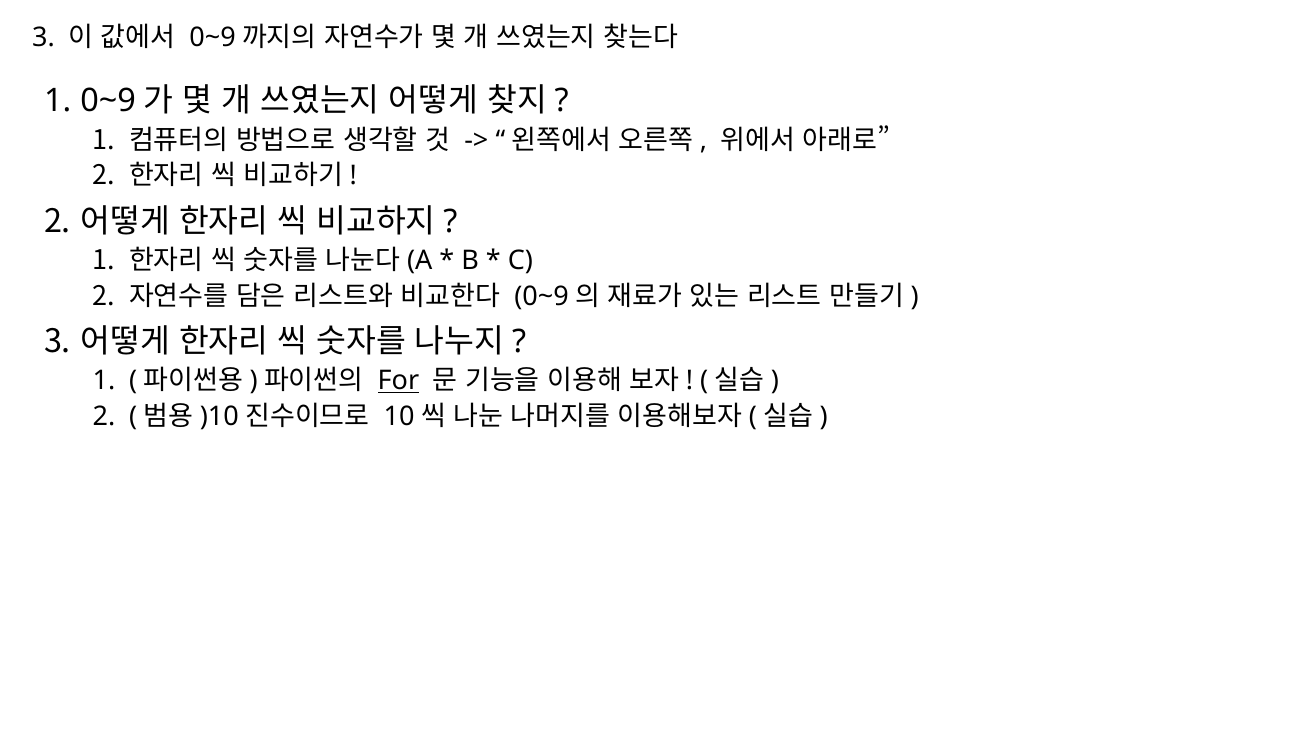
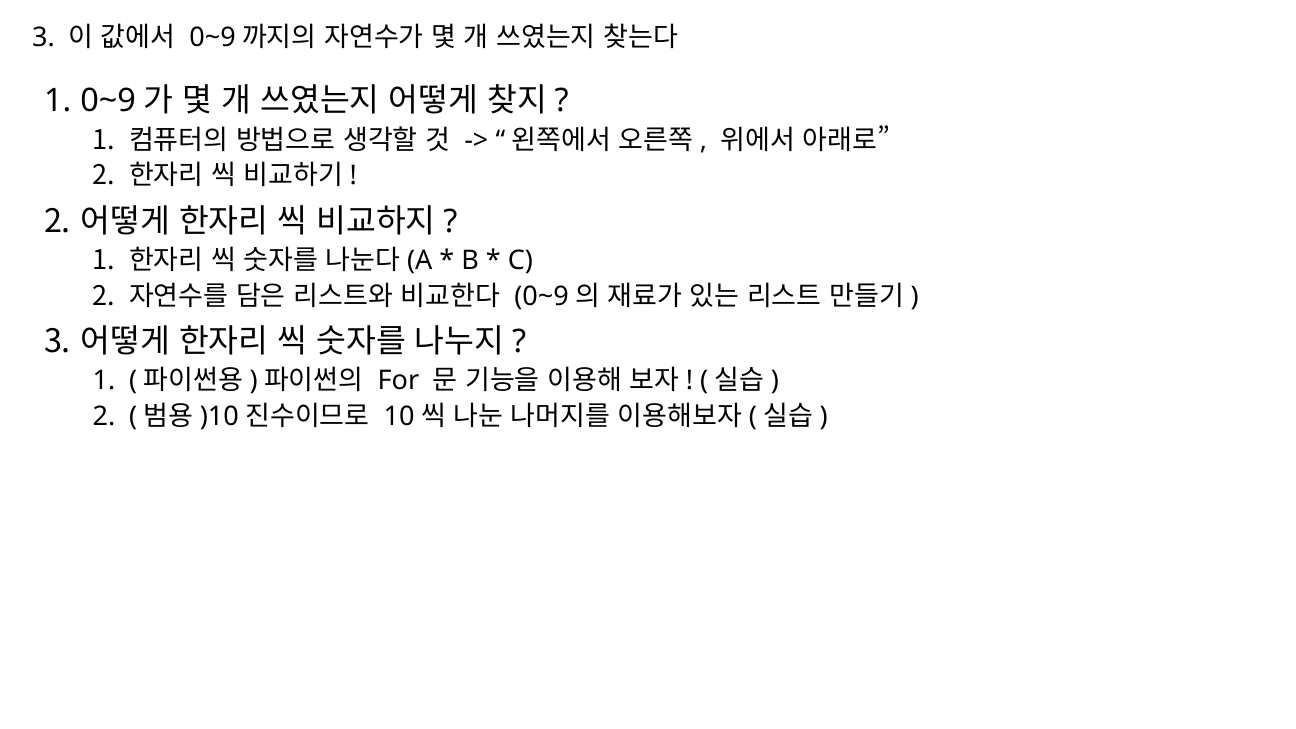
For underline: present -> none
